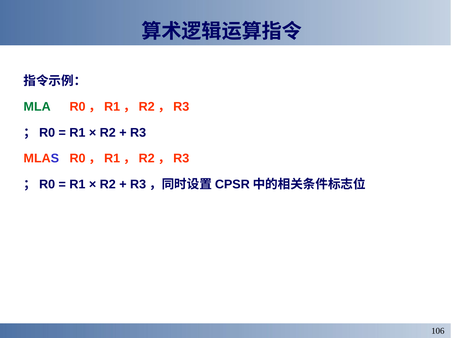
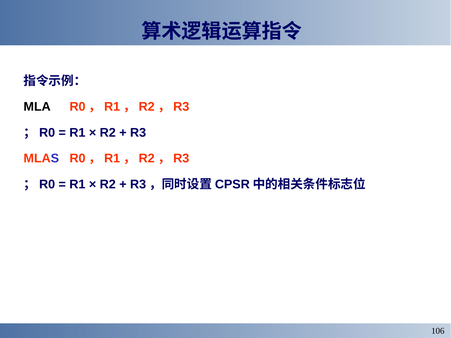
MLA colour: green -> black
